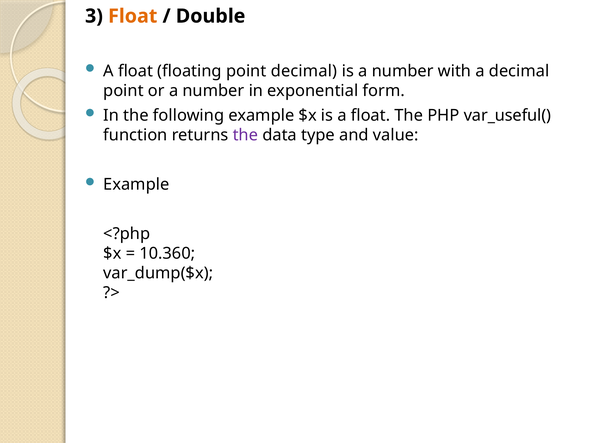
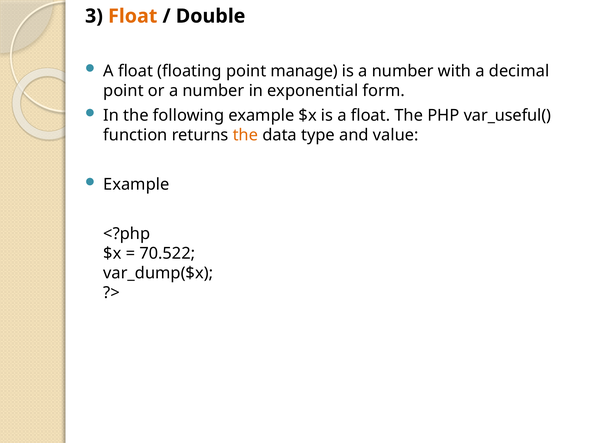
point decimal: decimal -> manage
the at (245, 135) colour: purple -> orange
10.360: 10.360 -> 70.522
